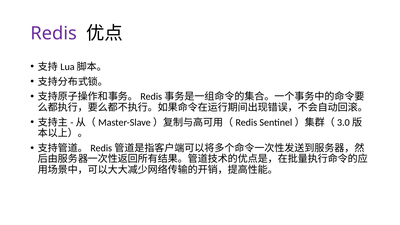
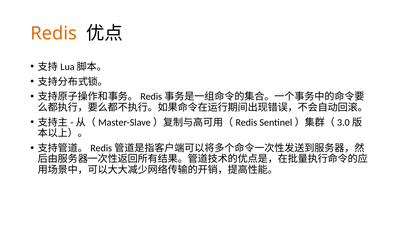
Redis colour: purple -> orange
